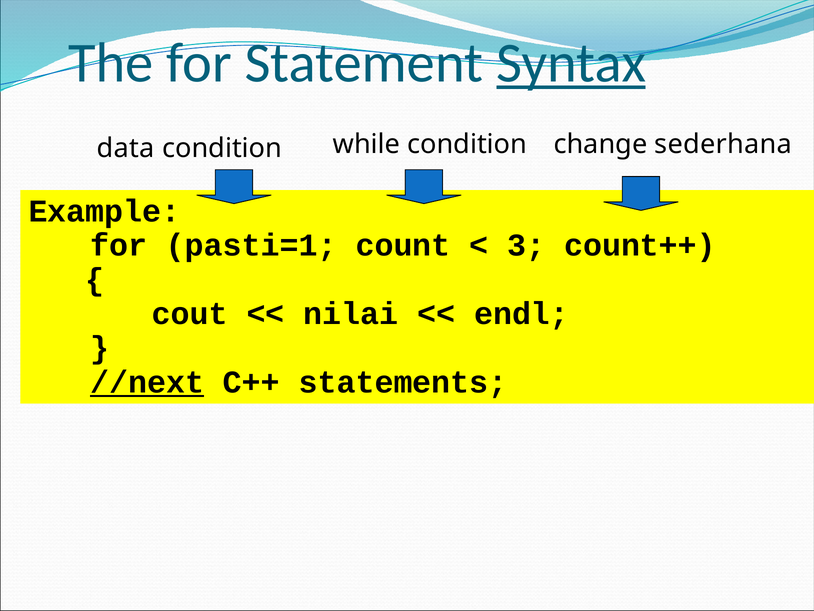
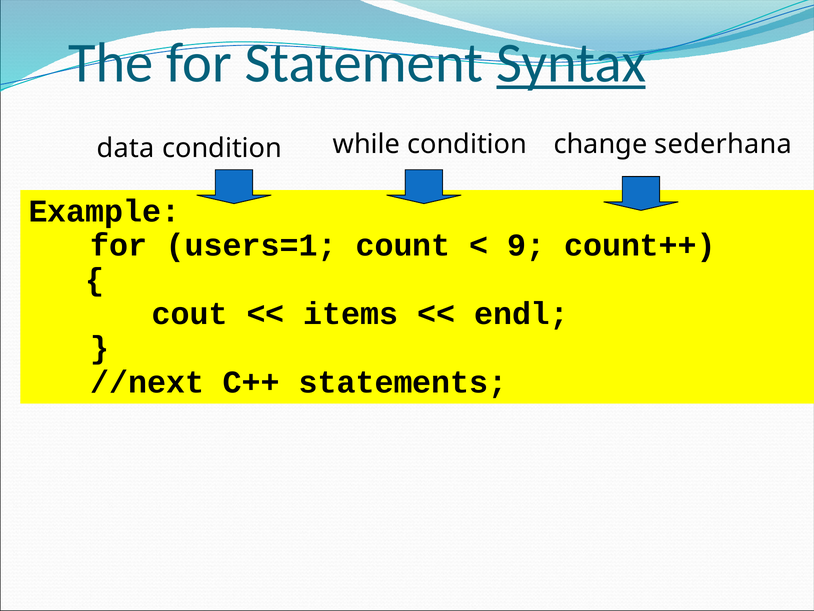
pasti=1: pasti=1 -> users=1
3: 3 -> 9
nilai: nilai -> items
//next underline: present -> none
